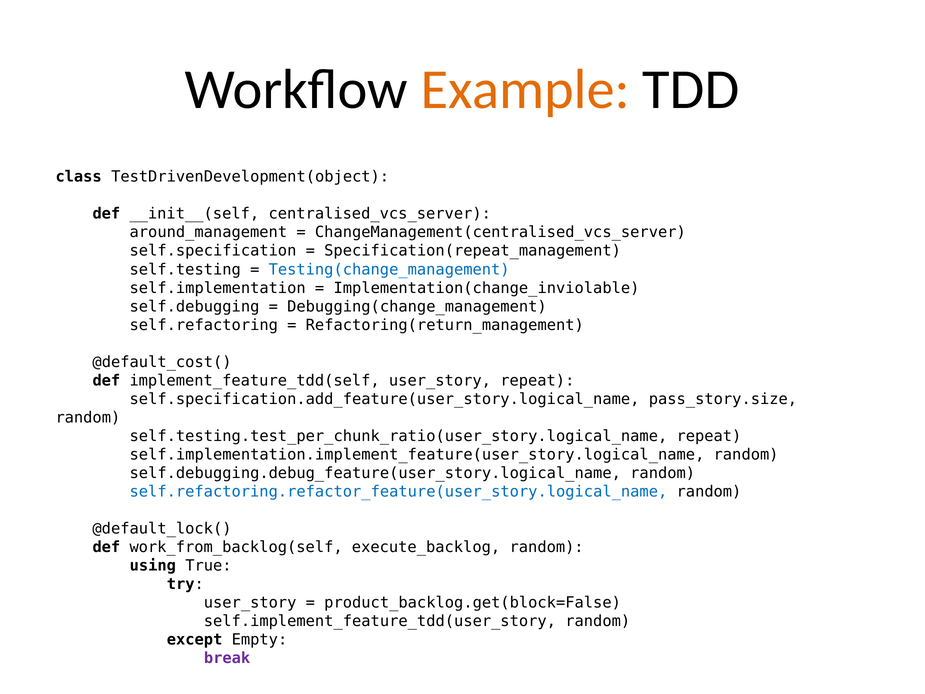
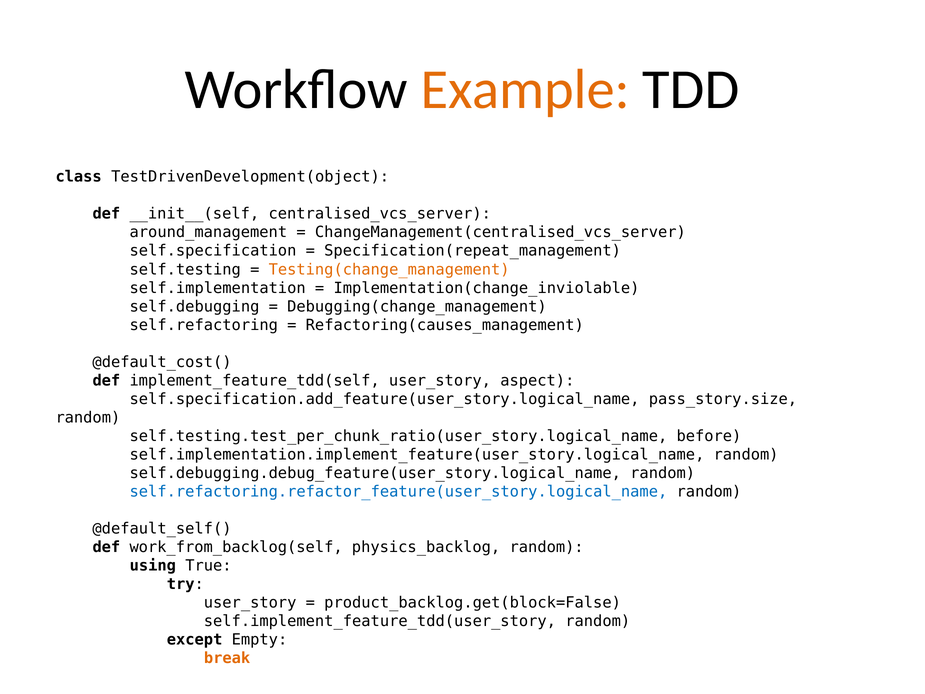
Testing(change_management colour: blue -> orange
Refactoring(return_management: Refactoring(return_management -> Refactoring(causes_management
user_story repeat: repeat -> aspect
self.testing.test_per_chunk_ratio(user_story.logical_name repeat: repeat -> before
@default_lock(: @default_lock( -> @default_self(
execute_backlog: execute_backlog -> physics_backlog
break colour: purple -> orange
